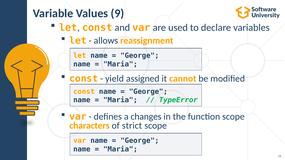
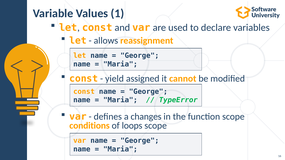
9: 9 -> 1
characters: characters -> conditions
strict: strict -> loops
